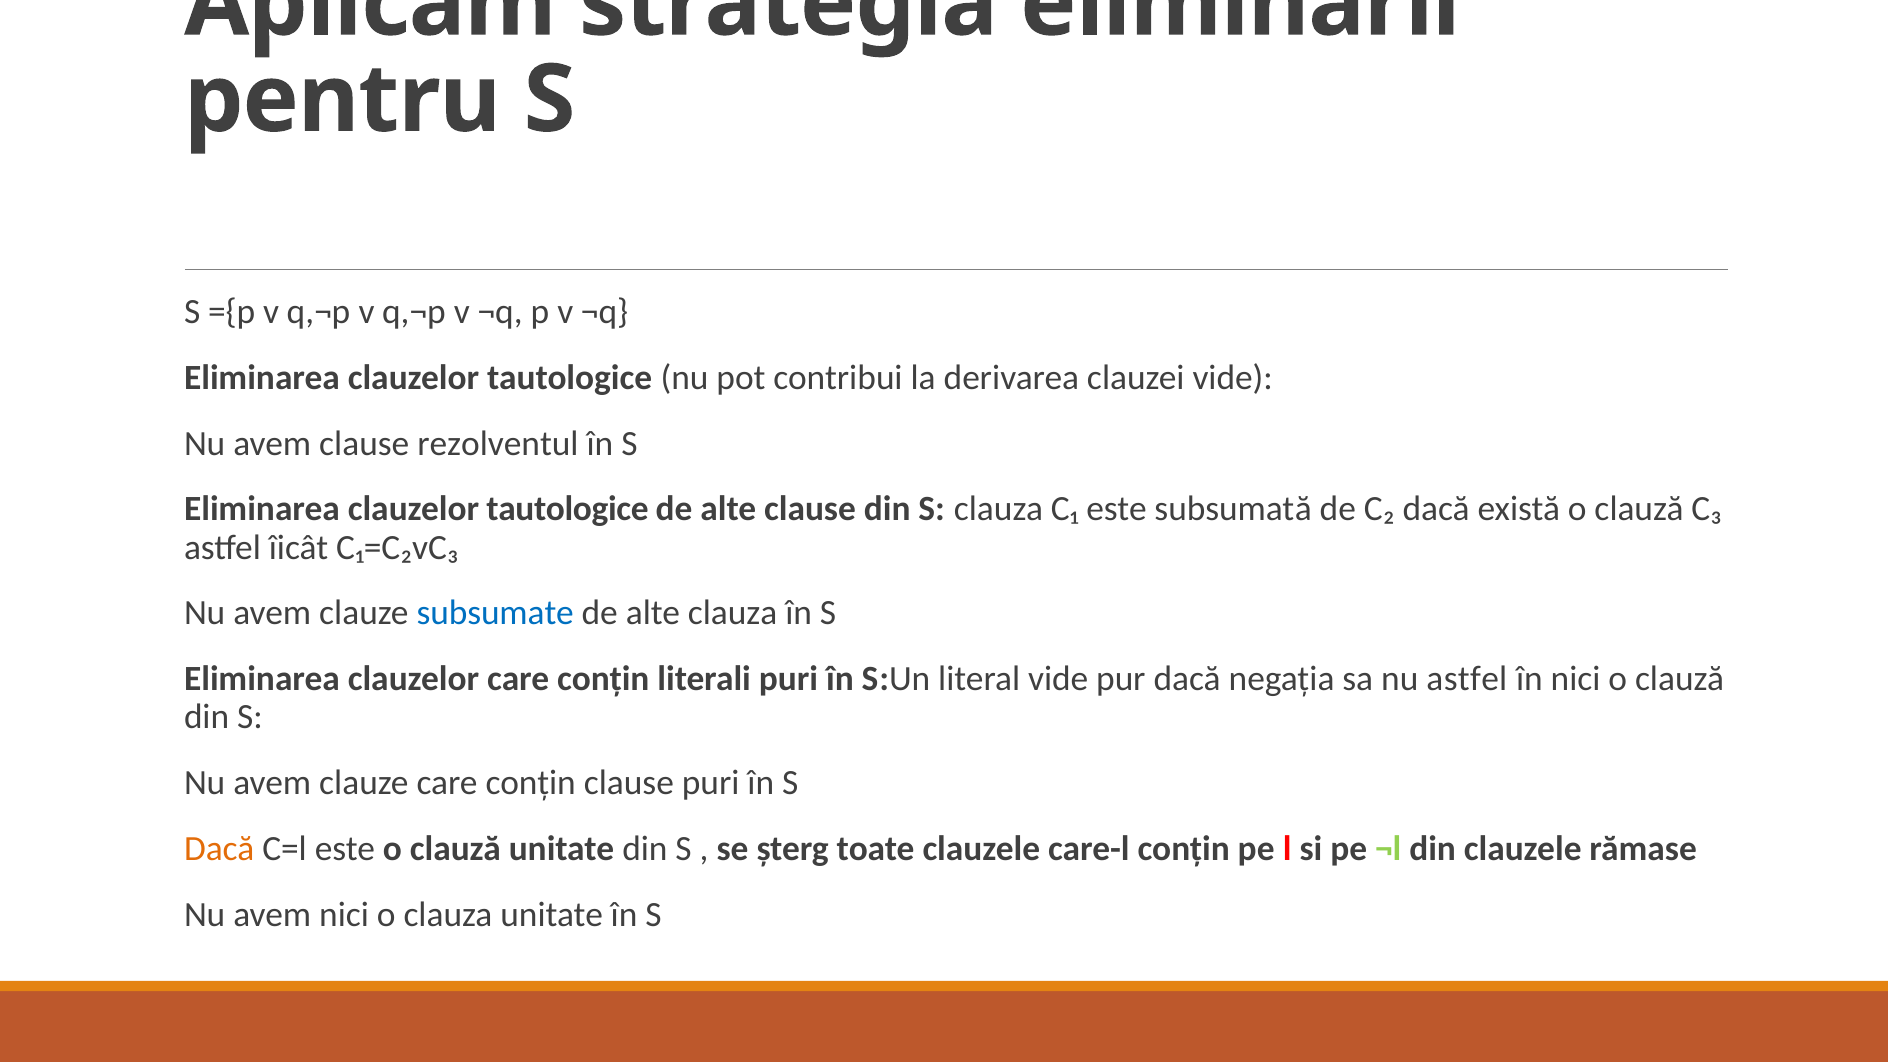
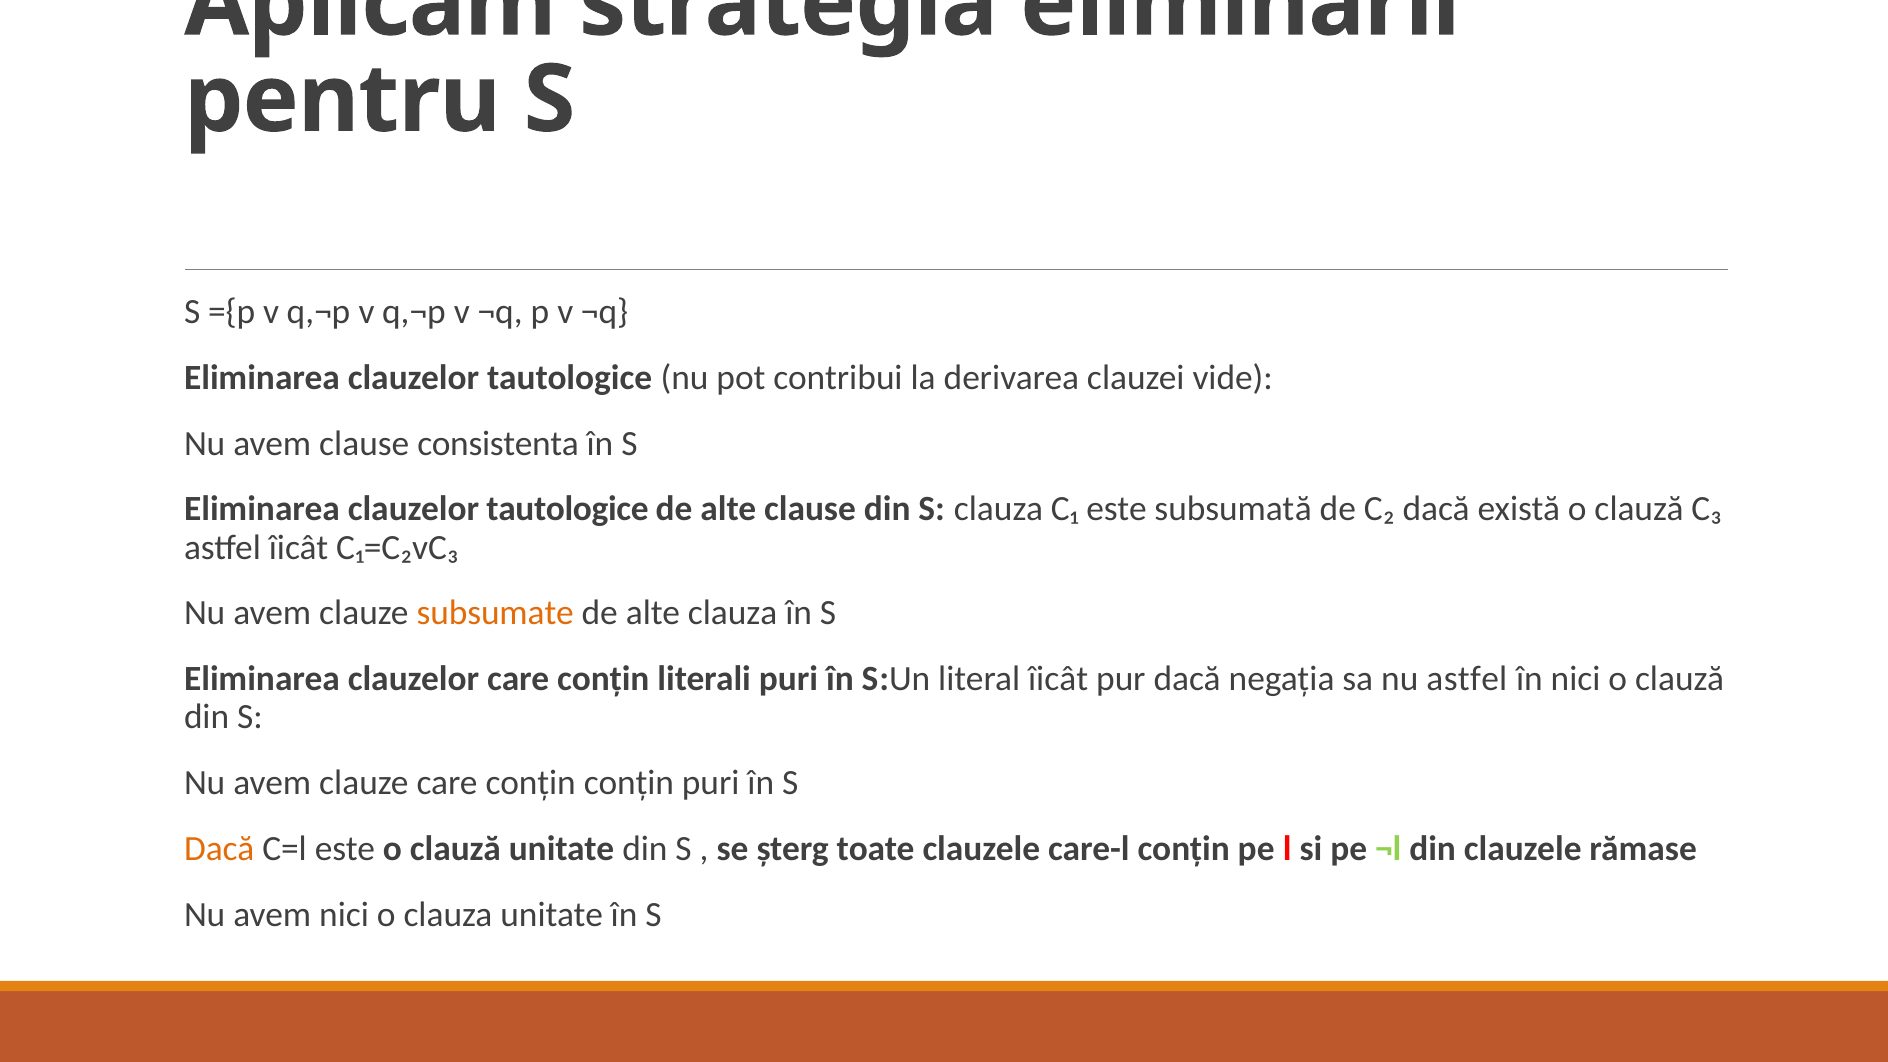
rezolventul: rezolventul -> consistenta
subsumate colour: blue -> orange
literal vide: vide -> îicât
conțin clause: clause -> conțin
